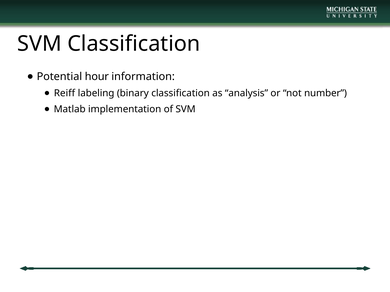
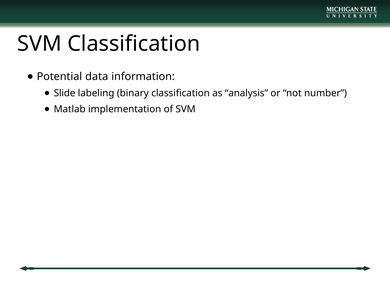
hour: hour -> data
Reiff: Reiff -> Slide
